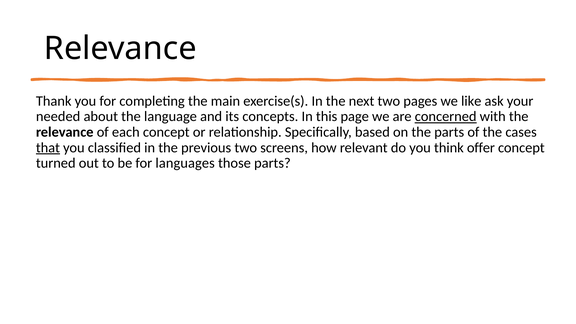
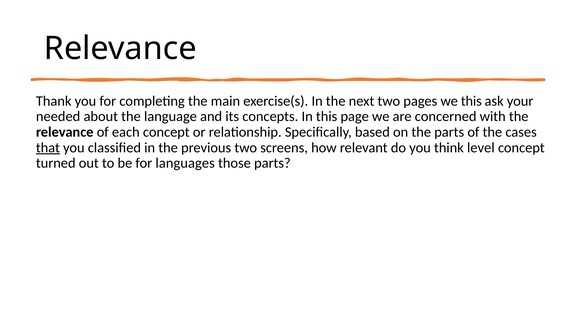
we like: like -> this
concerned underline: present -> none
offer: offer -> level
